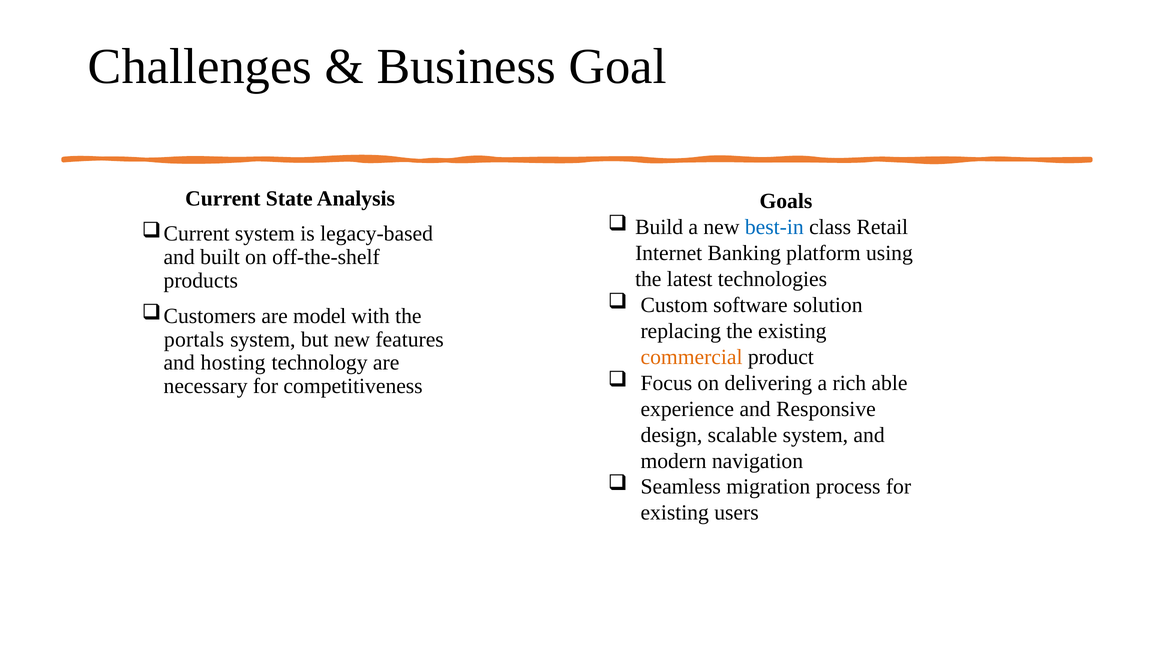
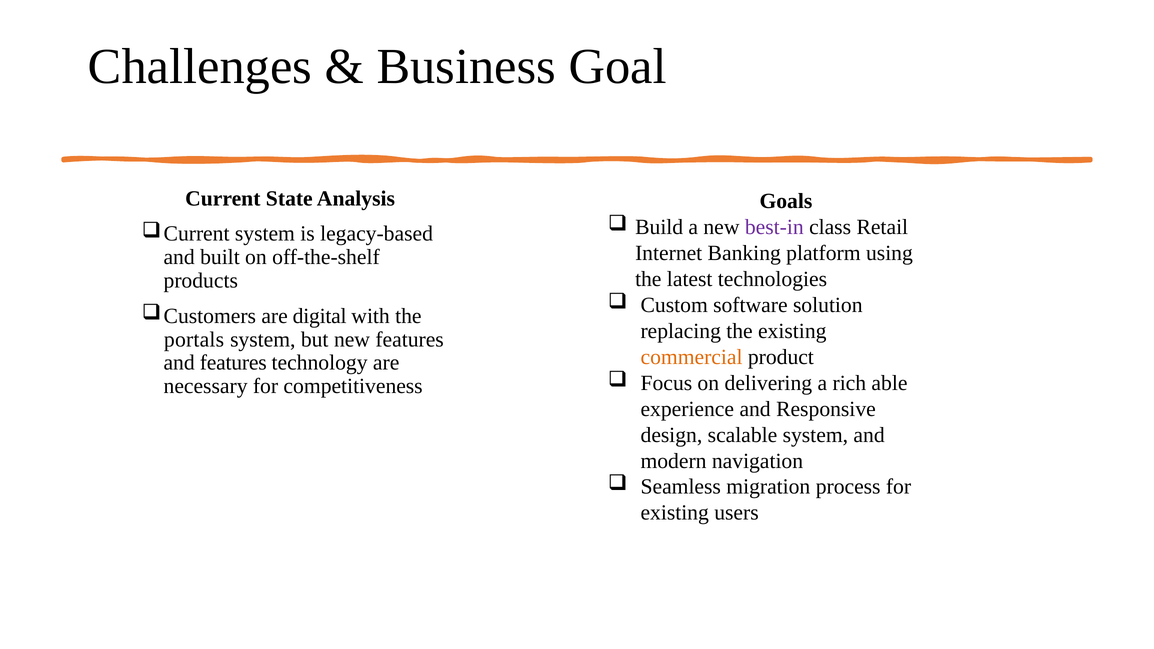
best-in colour: blue -> purple
model: model -> digital
and hosting: hosting -> features
